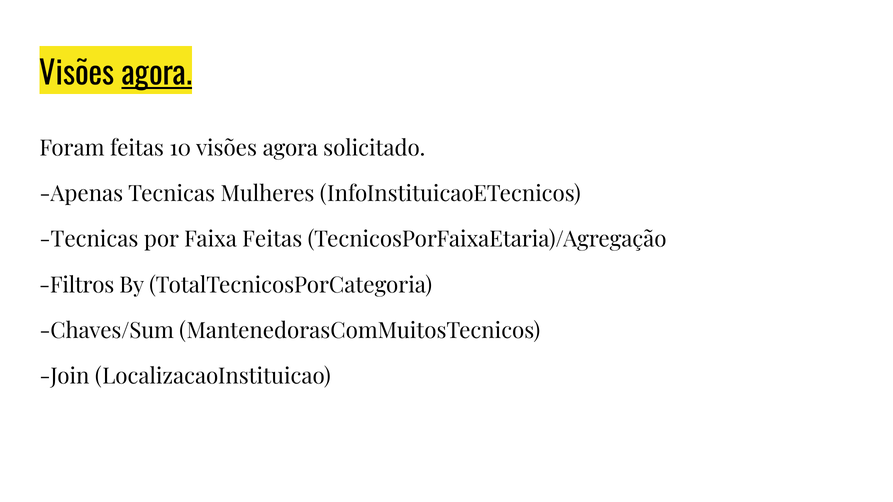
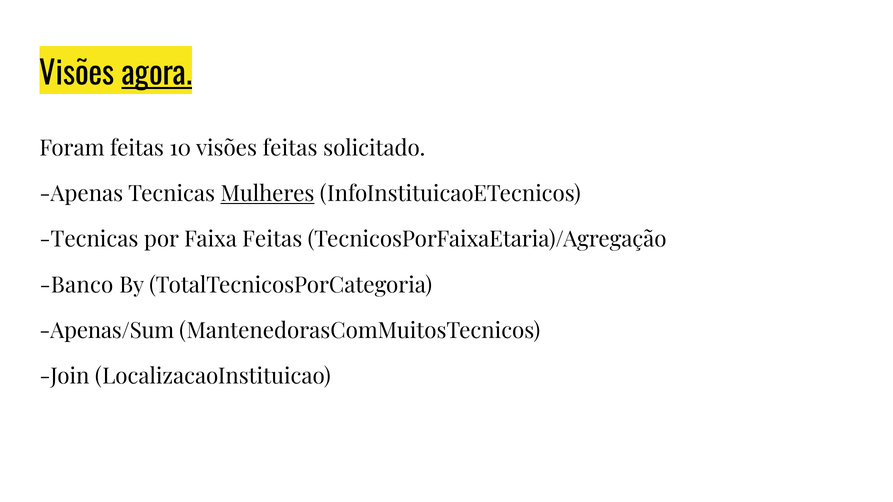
10 visões agora: agora -> feitas
Mulheres underline: none -> present
Filtros: Filtros -> Banco
Chaves/Sum: Chaves/Sum -> Apenas/Sum
